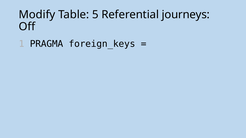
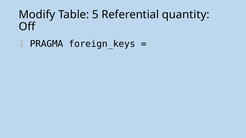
journeys: journeys -> quantity
